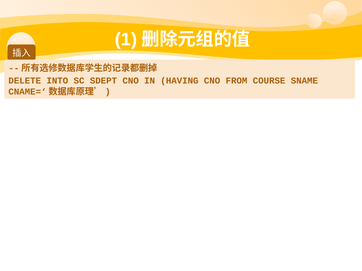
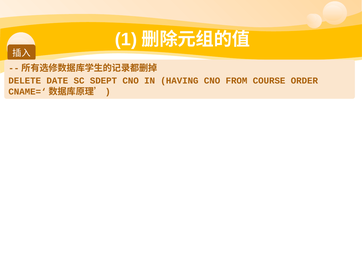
INTO: INTO -> DATE
SNAME: SNAME -> ORDER
